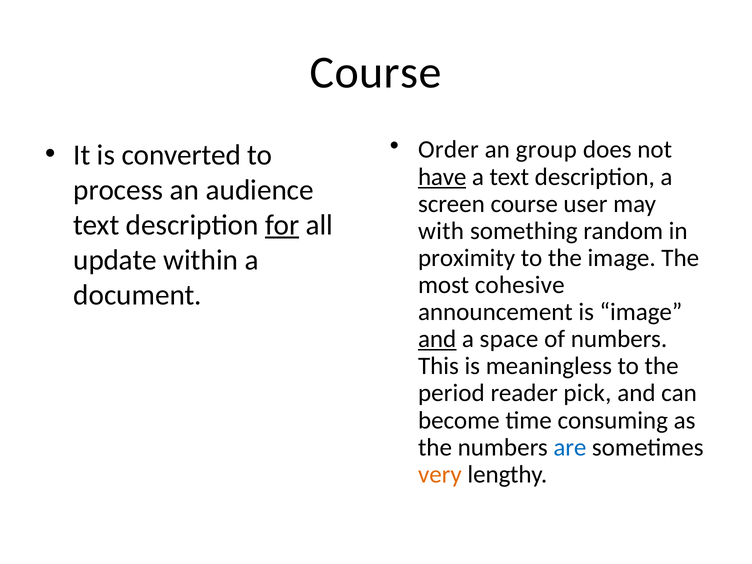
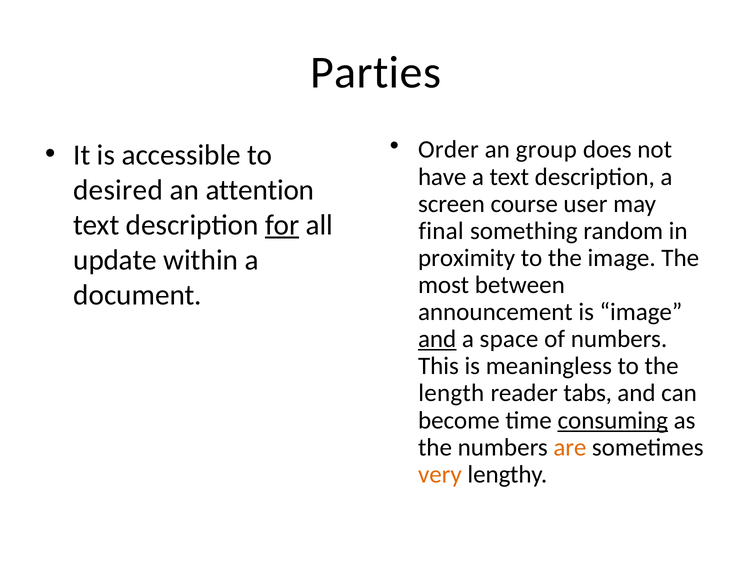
Course at (376, 73): Course -> Parties
converted: converted -> accessible
have underline: present -> none
process: process -> desired
audience: audience -> attention
with: with -> final
cohesive: cohesive -> between
period: period -> length
pick: pick -> tabs
consuming underline: none -> present
are colour: blue -> orange
